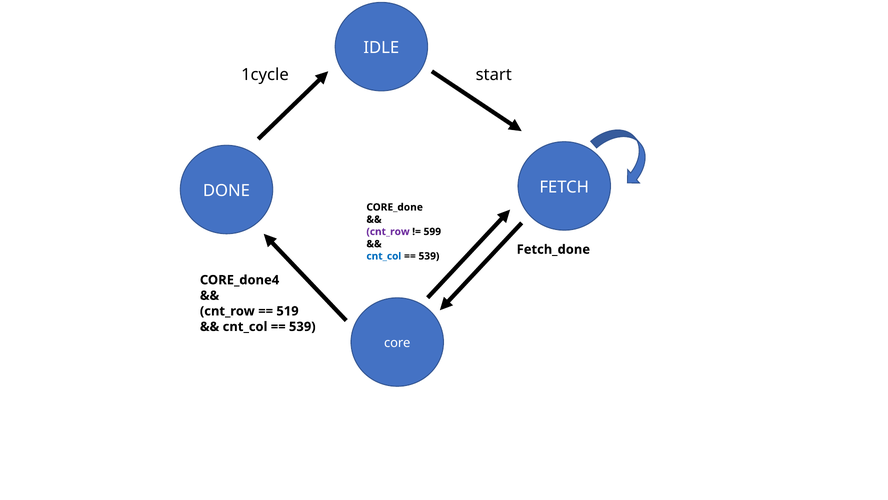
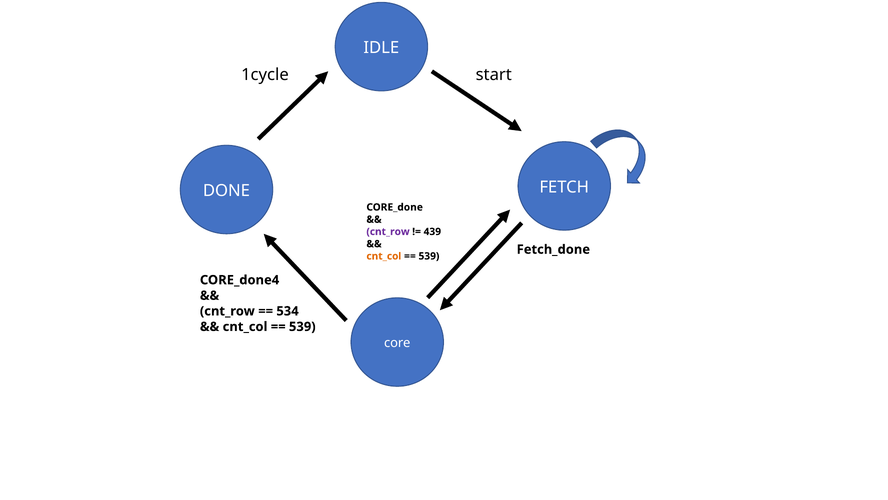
599: 599 -> 439
cnt_col at (384, 256) colour: blue -> orange
519: 519 -> 534
